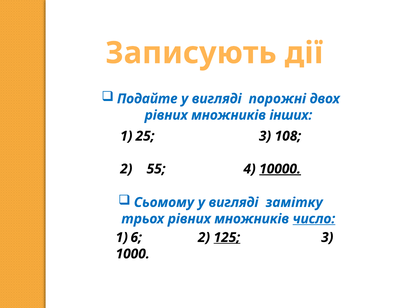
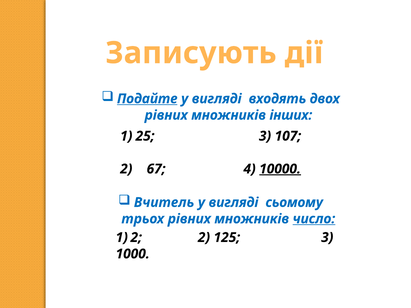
Подайте underline: none -> present
порожні: порожні -> входять
108: 108 -> 107
55: 55 -> 67
Сьомому: Сьомому -> Вчитель
замітку: замітку -> сьомому
1 6: 6 -> 2
125 underline: present -> none
